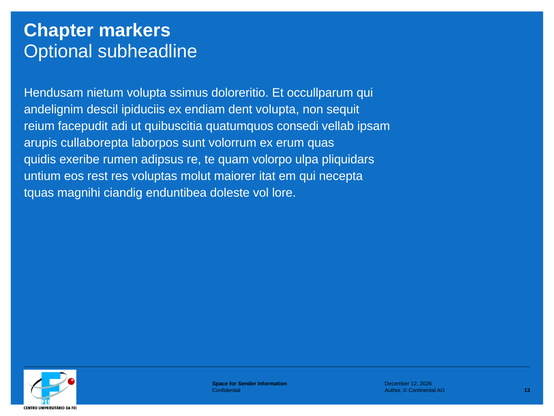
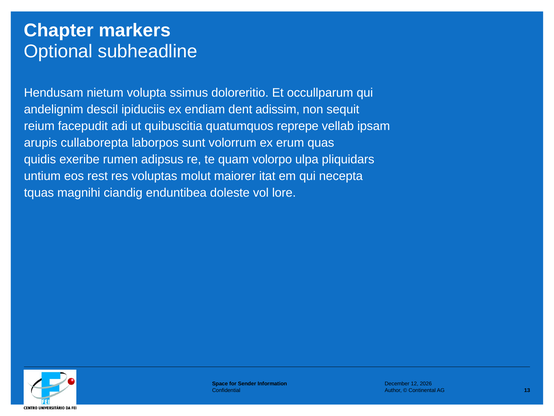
dent volupta: volupta -> adissim
consedi: consedi -> reprepe
